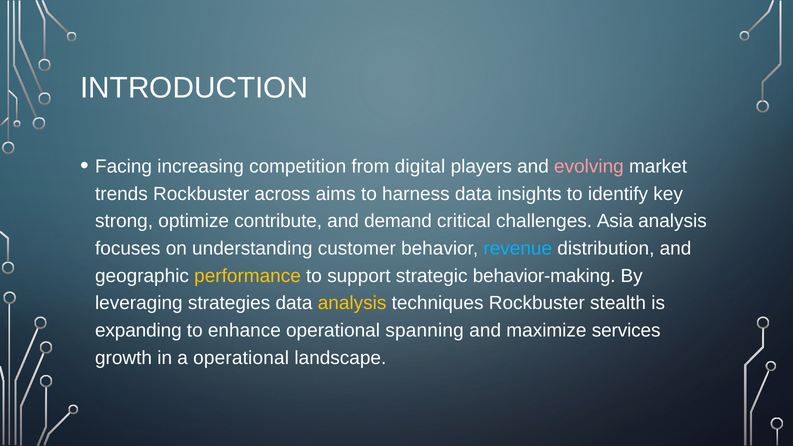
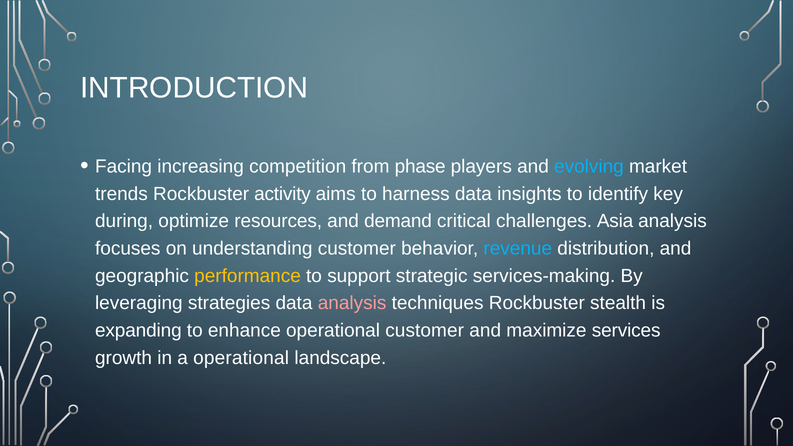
digital: digital -> phase
evolving colour: pink -> light blue
across: across -> activity
strong: strong -> during
contribute: contribute -> resources
behavior-making: behavior-making -> services-making
analysis at (352, 303) colour: yellow -> pink
operational spanning: spanning -> customer
